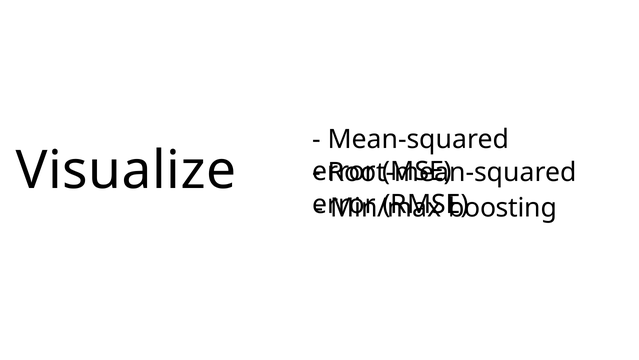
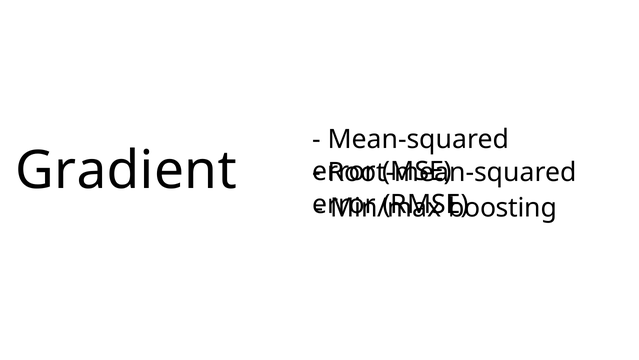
Visualize: Visualize -> Gradient
